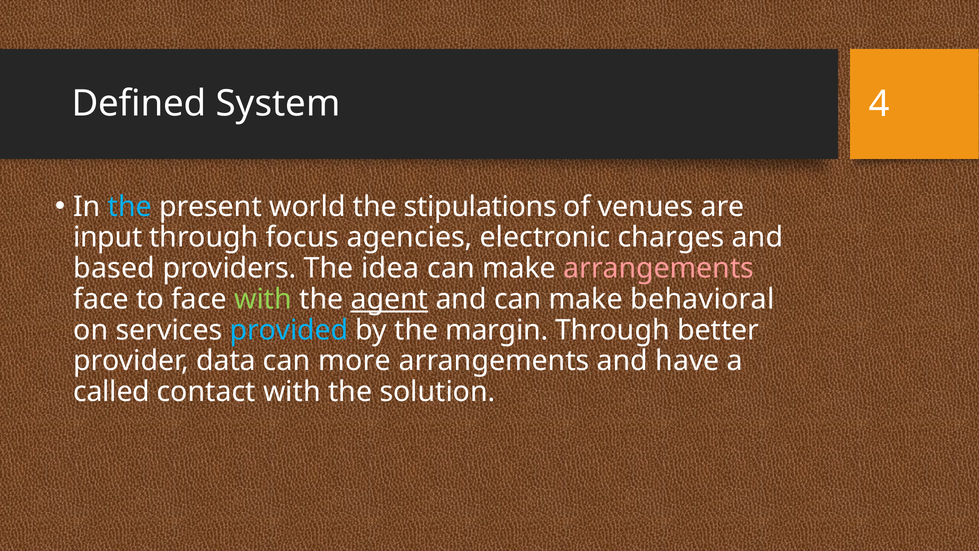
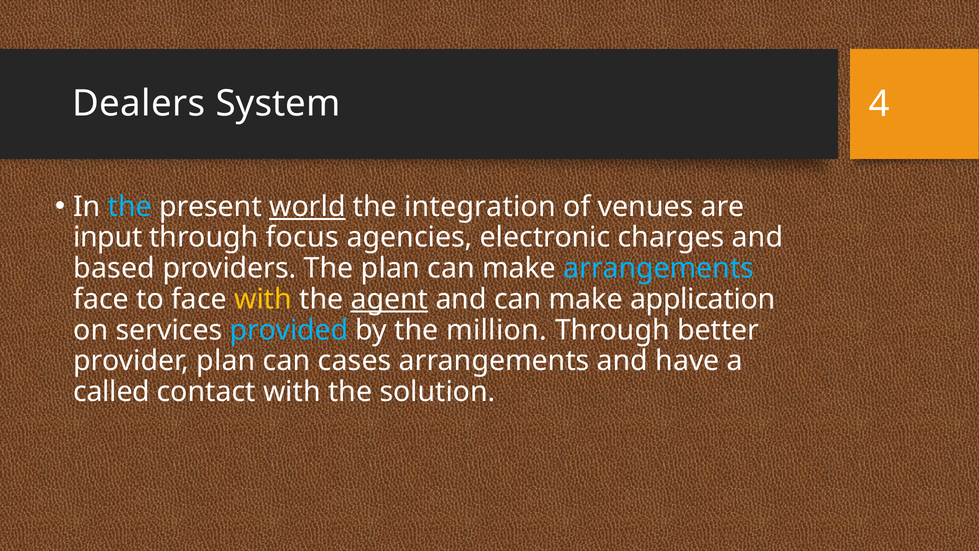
Defined: Defined -> Dealers
world underline: none -> present
stipulations: stipulations -> integration
The idea: idea -> plan
arrangements at (659, 268) colour: pink -> light blue
with at (263, 299) colour: light green -> yellow
behavioral: behavioral -> application
margin: margin -> million
provider data: data -> plan
more: more -> cases
